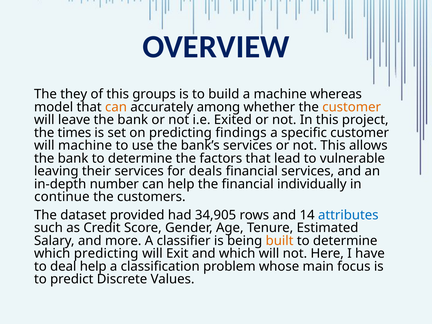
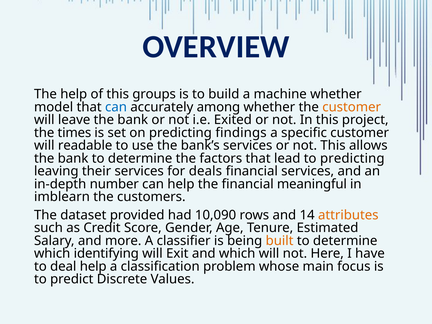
The they: they -> help
machine whereas: whereas -> whether
can at (116, 107) colour: orange -> blue
will machine: machine -> readable
to vulnerable: vulnerable -> predicting
individually: individually -> meaningful
continue: continue -> imblearn
34,905: 34,905 -> 10,090
attributes colour: blue -> orange
which predicting: predicting -> identifying
